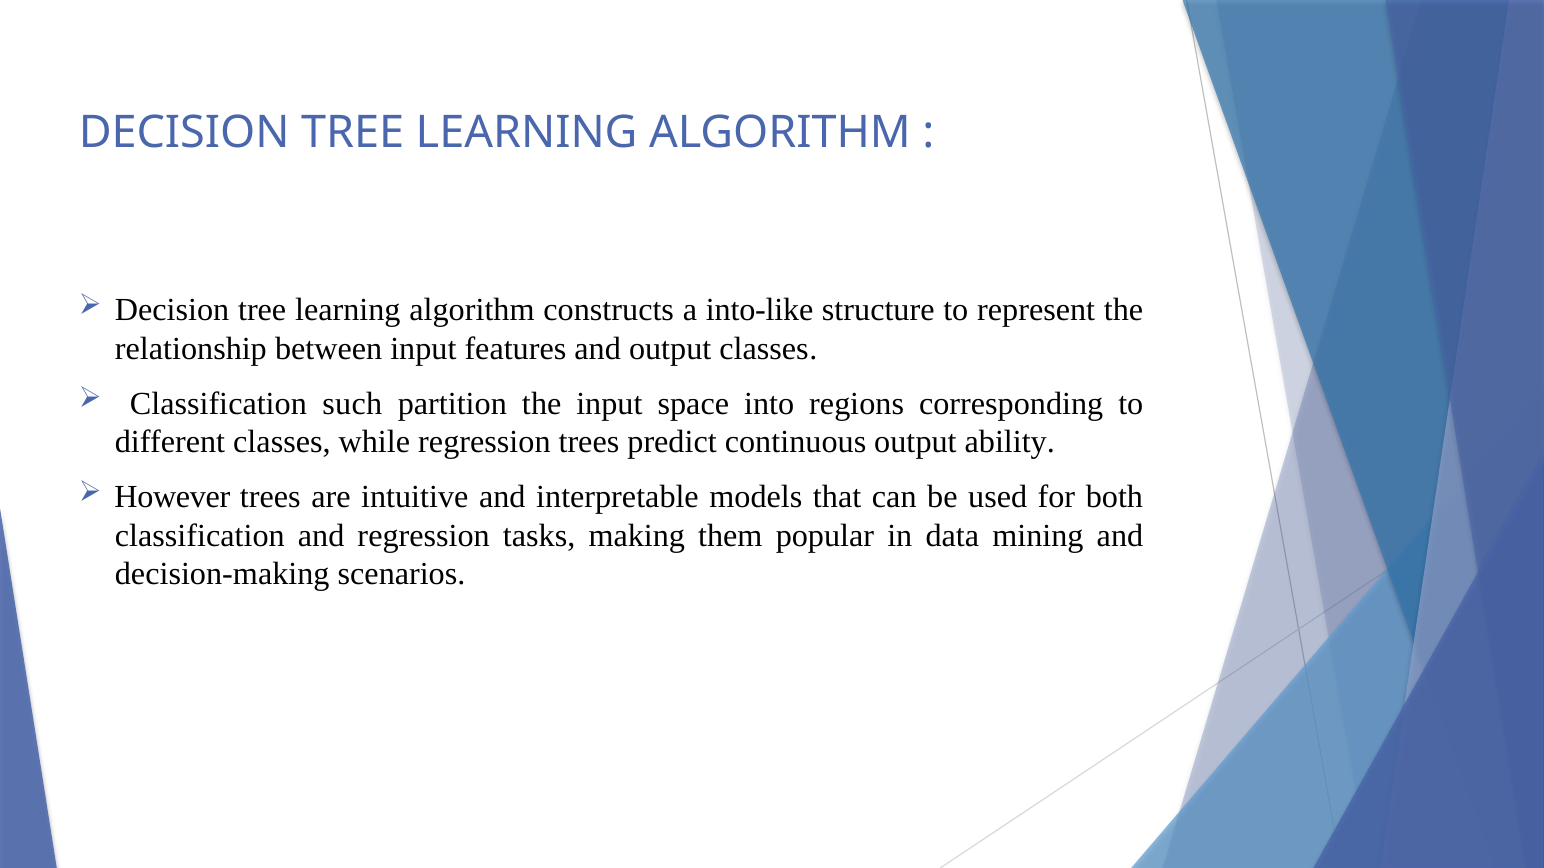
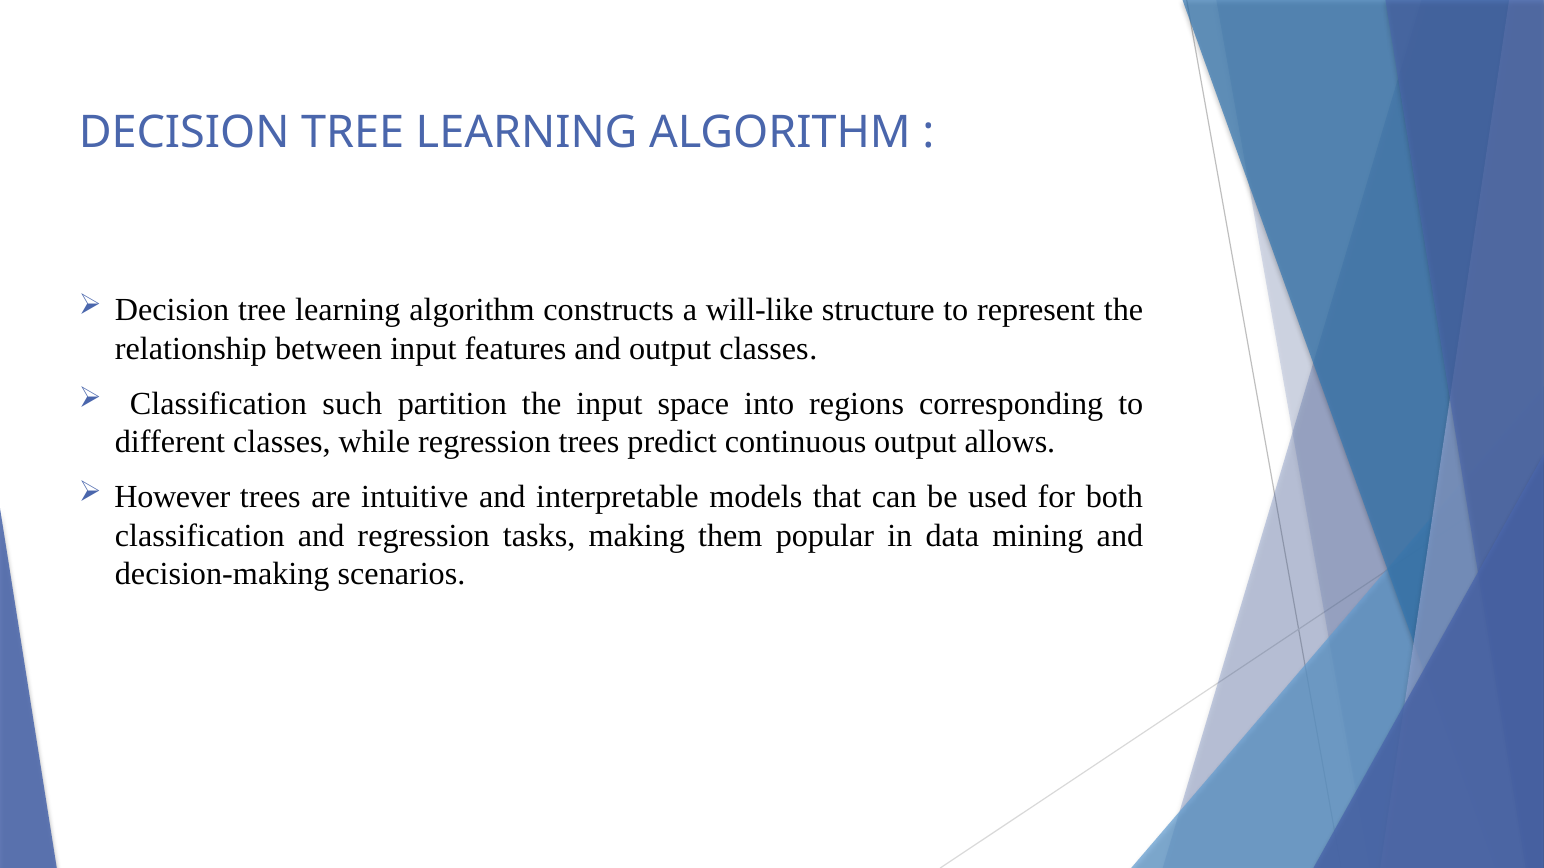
into-like: into-like -> will-like
ability: ability -> allows
